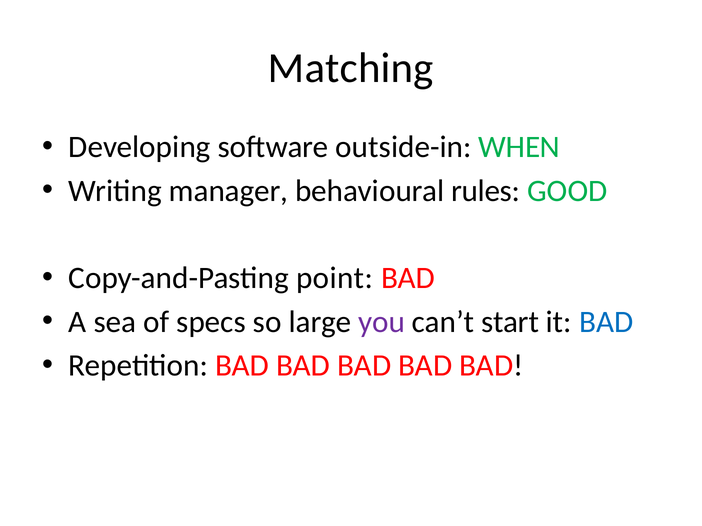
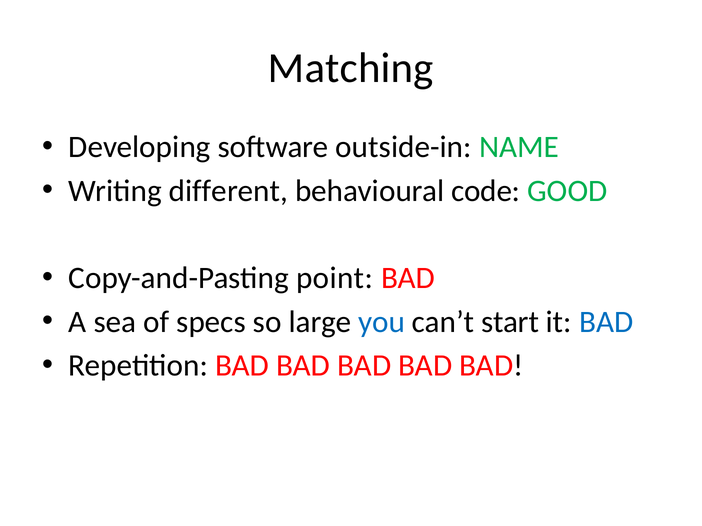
WHEN: WHEN -> NAME
manager: manager -> different
rules: rules -> code
you colour: purple -> blue
